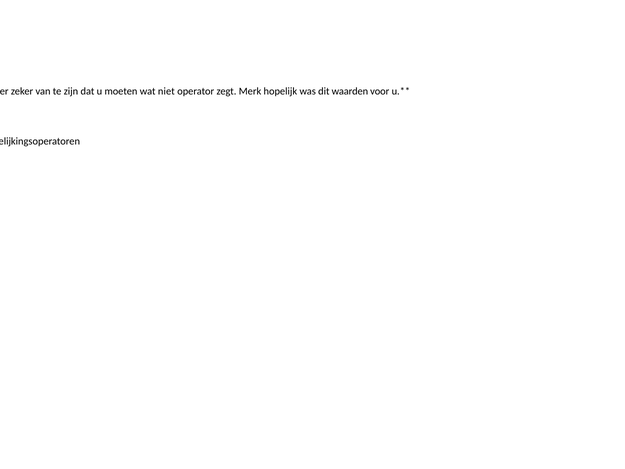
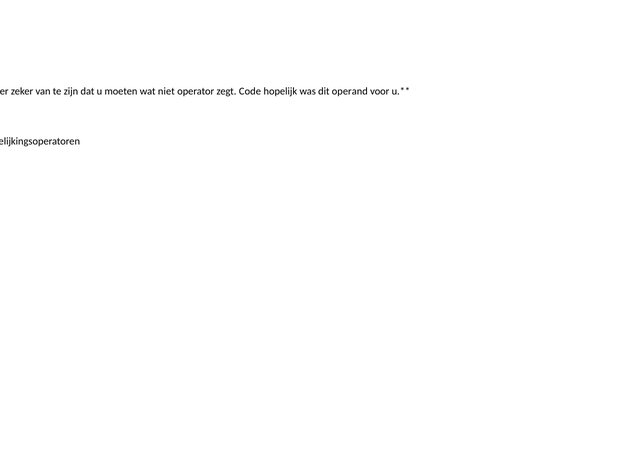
Merk: Merk -> Code
waarden: waarden -> operand
